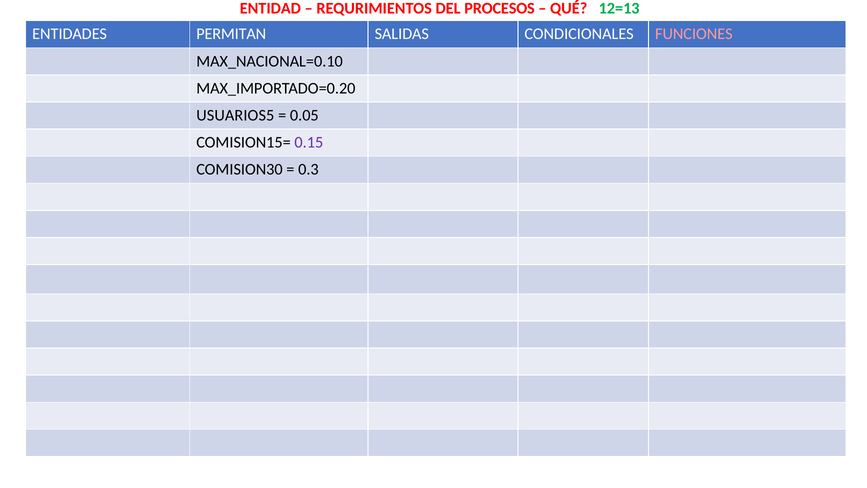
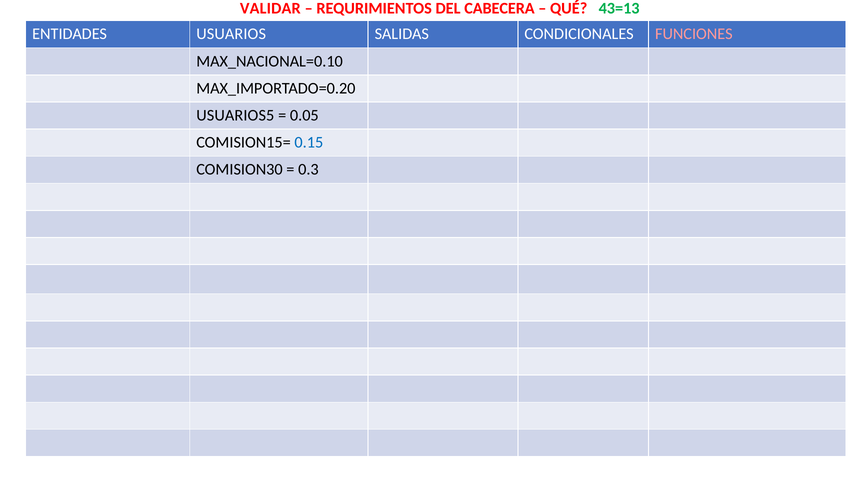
ENTIDAD: ENTIDAD -> VALIDAR
PROCESOS: PROCESOS -> CABECERA
12=13: 12=13 -> 43=13
PERMITAN: PERMITAN -> USUARIOS
0.15 colour: purple -> blue
